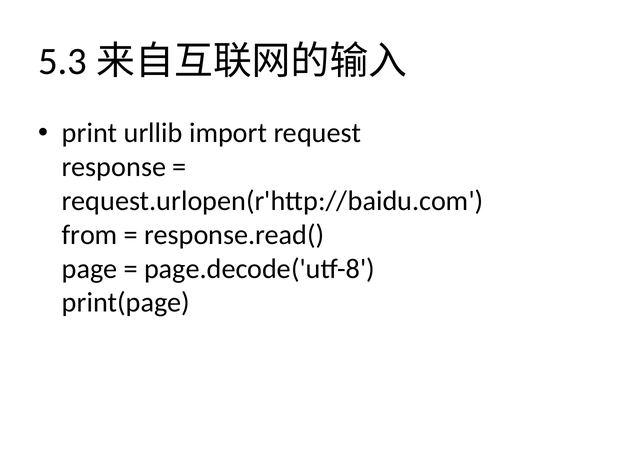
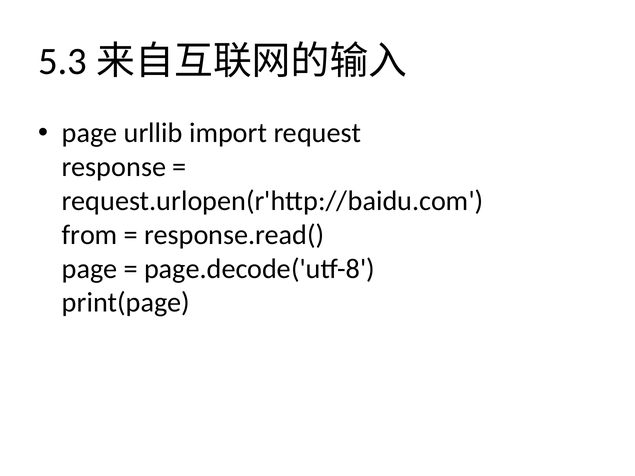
print at (90, 133): print -> page
